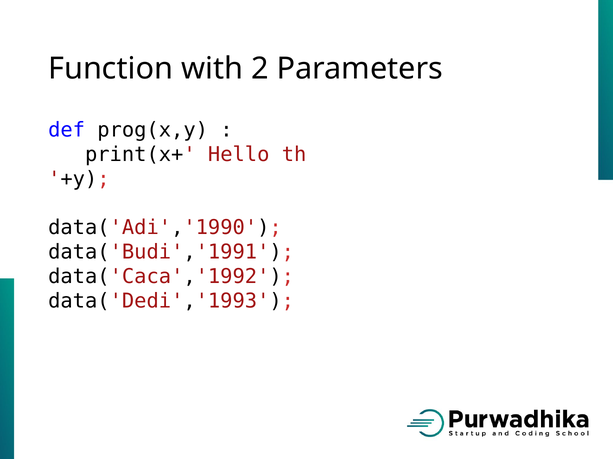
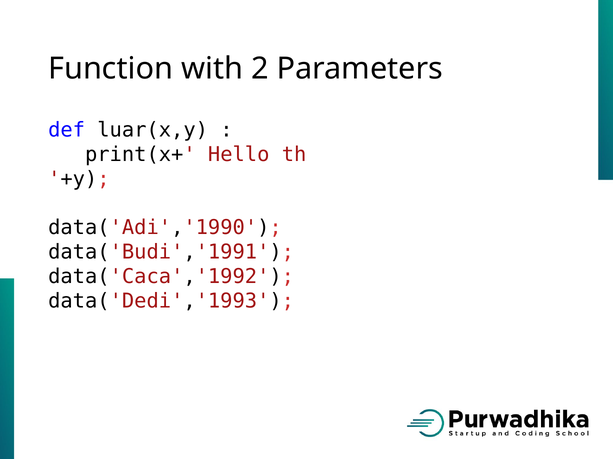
prog(x,y: prog(x,y -> luar(x,y
